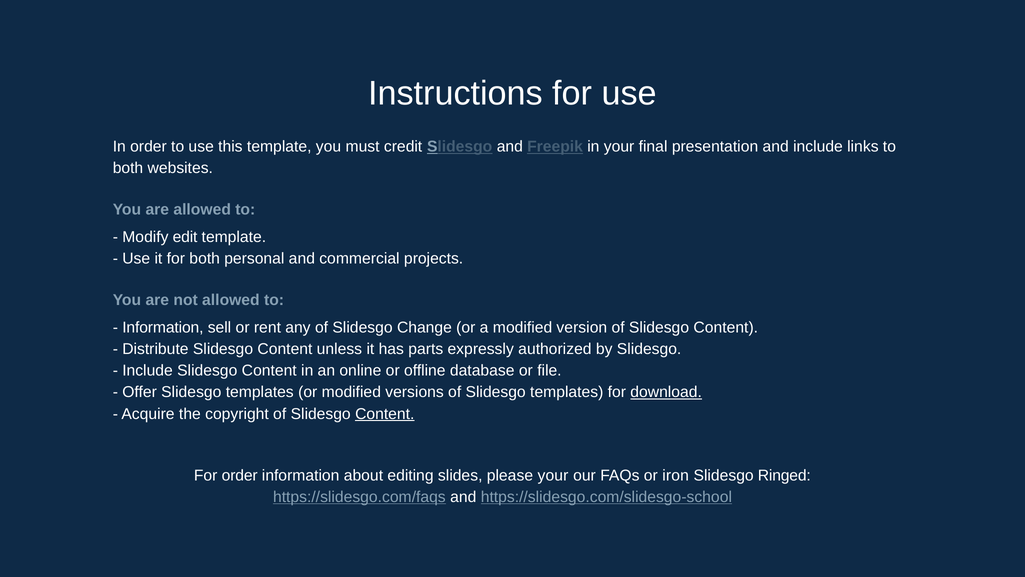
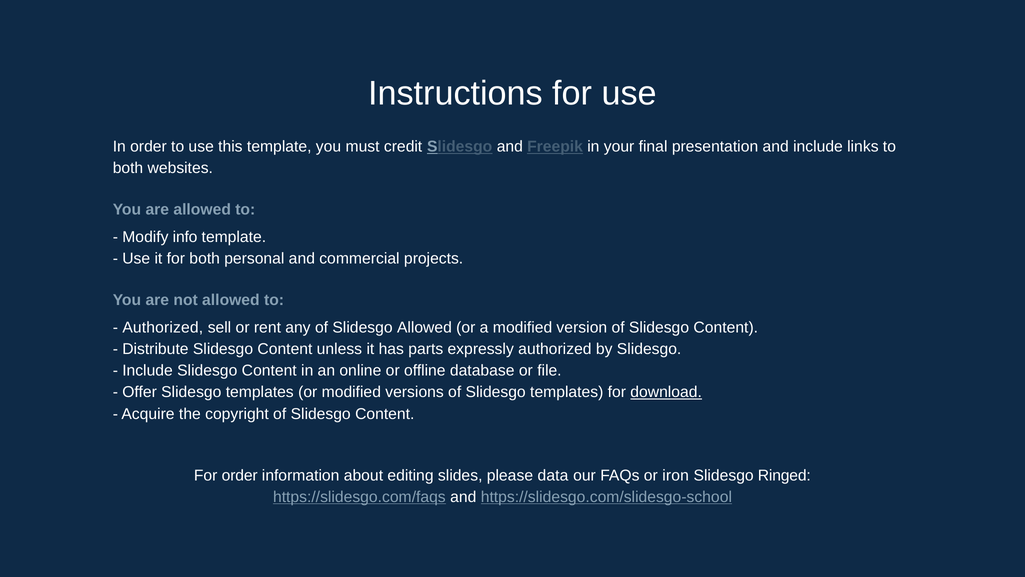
edit: edit -> info
Information at (163, 327): Information -> Authorized
Slidesgo Change: Change -> Allowed
Content at (385, 414) underline: present -> none
please your: your -> data
